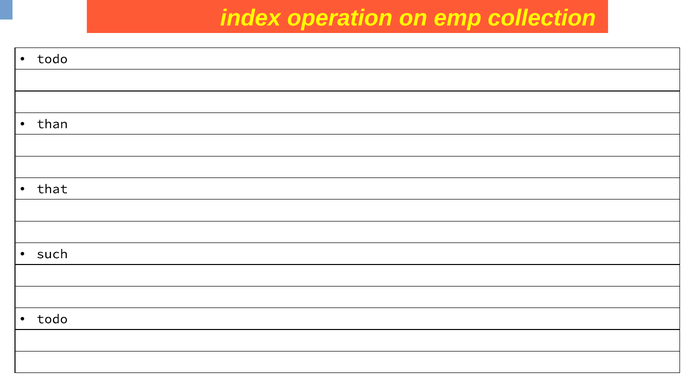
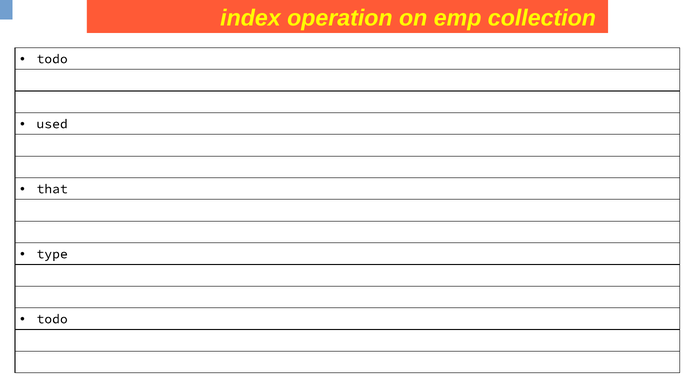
than: than -> used
such: such -> type
